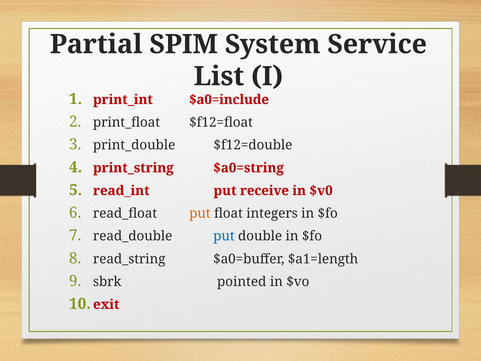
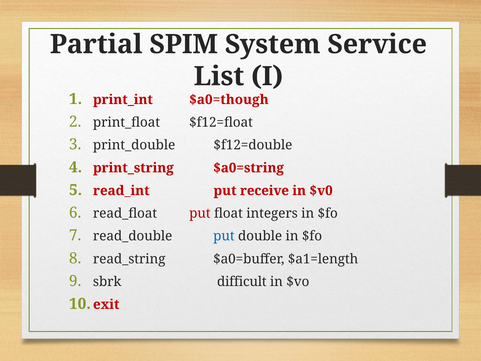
$a0=include: $a0=include -> $a0=though
put at (200, 213) colour: orange -> red
pointed: pointed -> difficult
